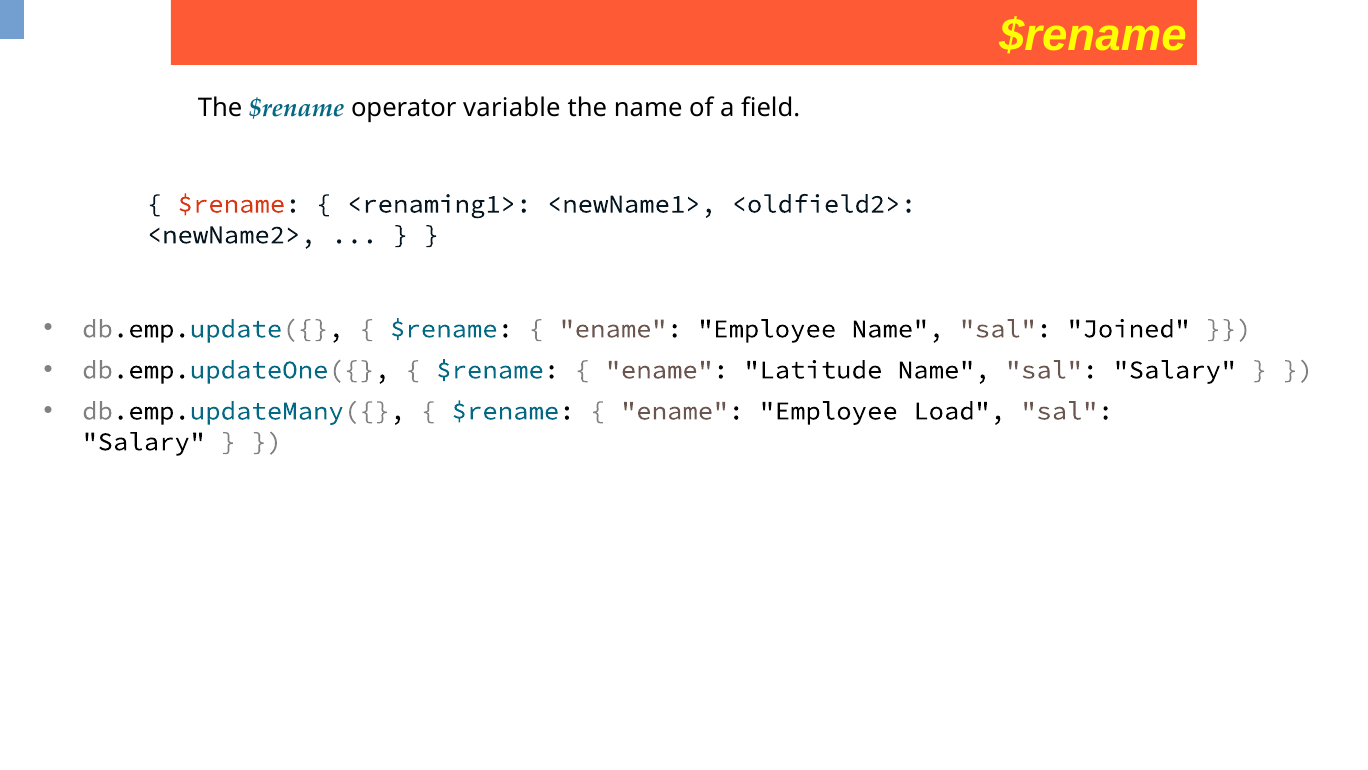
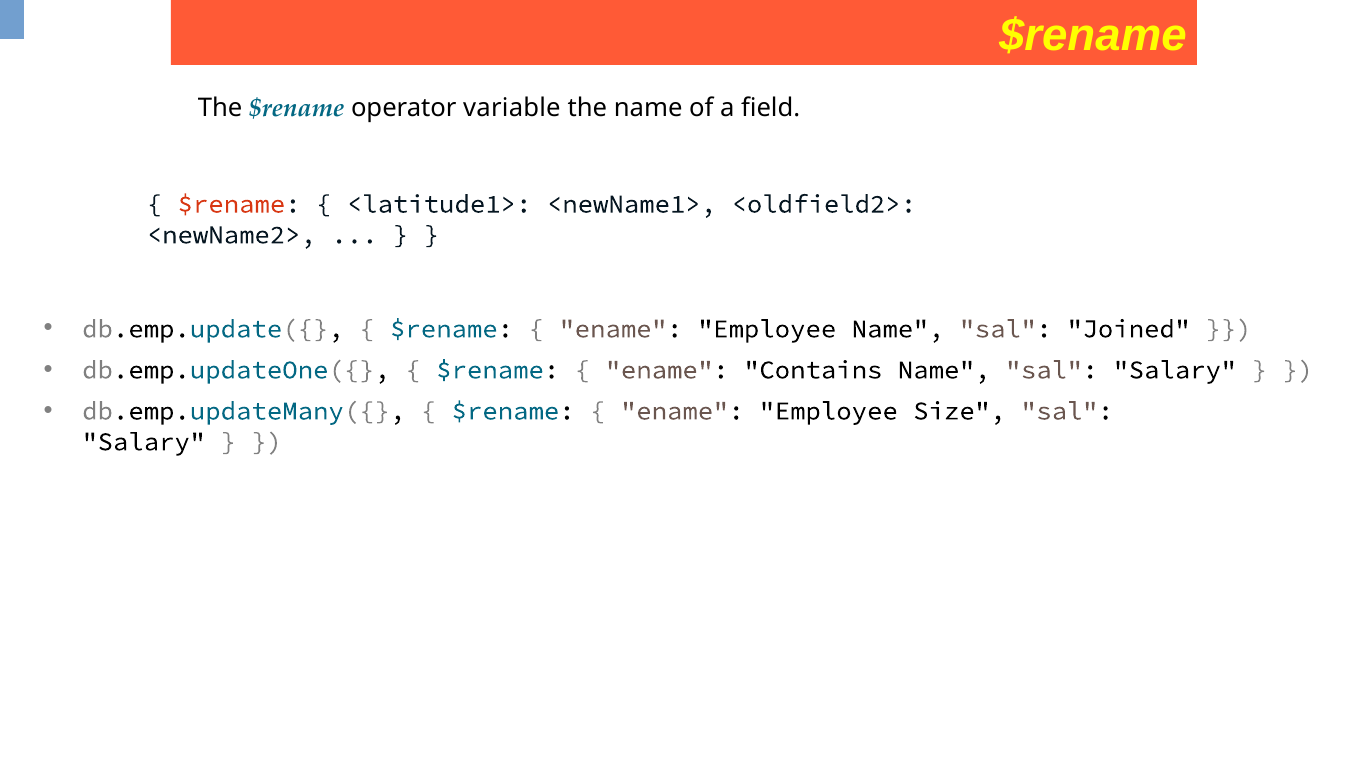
<renaming1>: <renaming1> -> <latitude1>
Latitude: Latitude -> Contains
Load: Load -> Size
